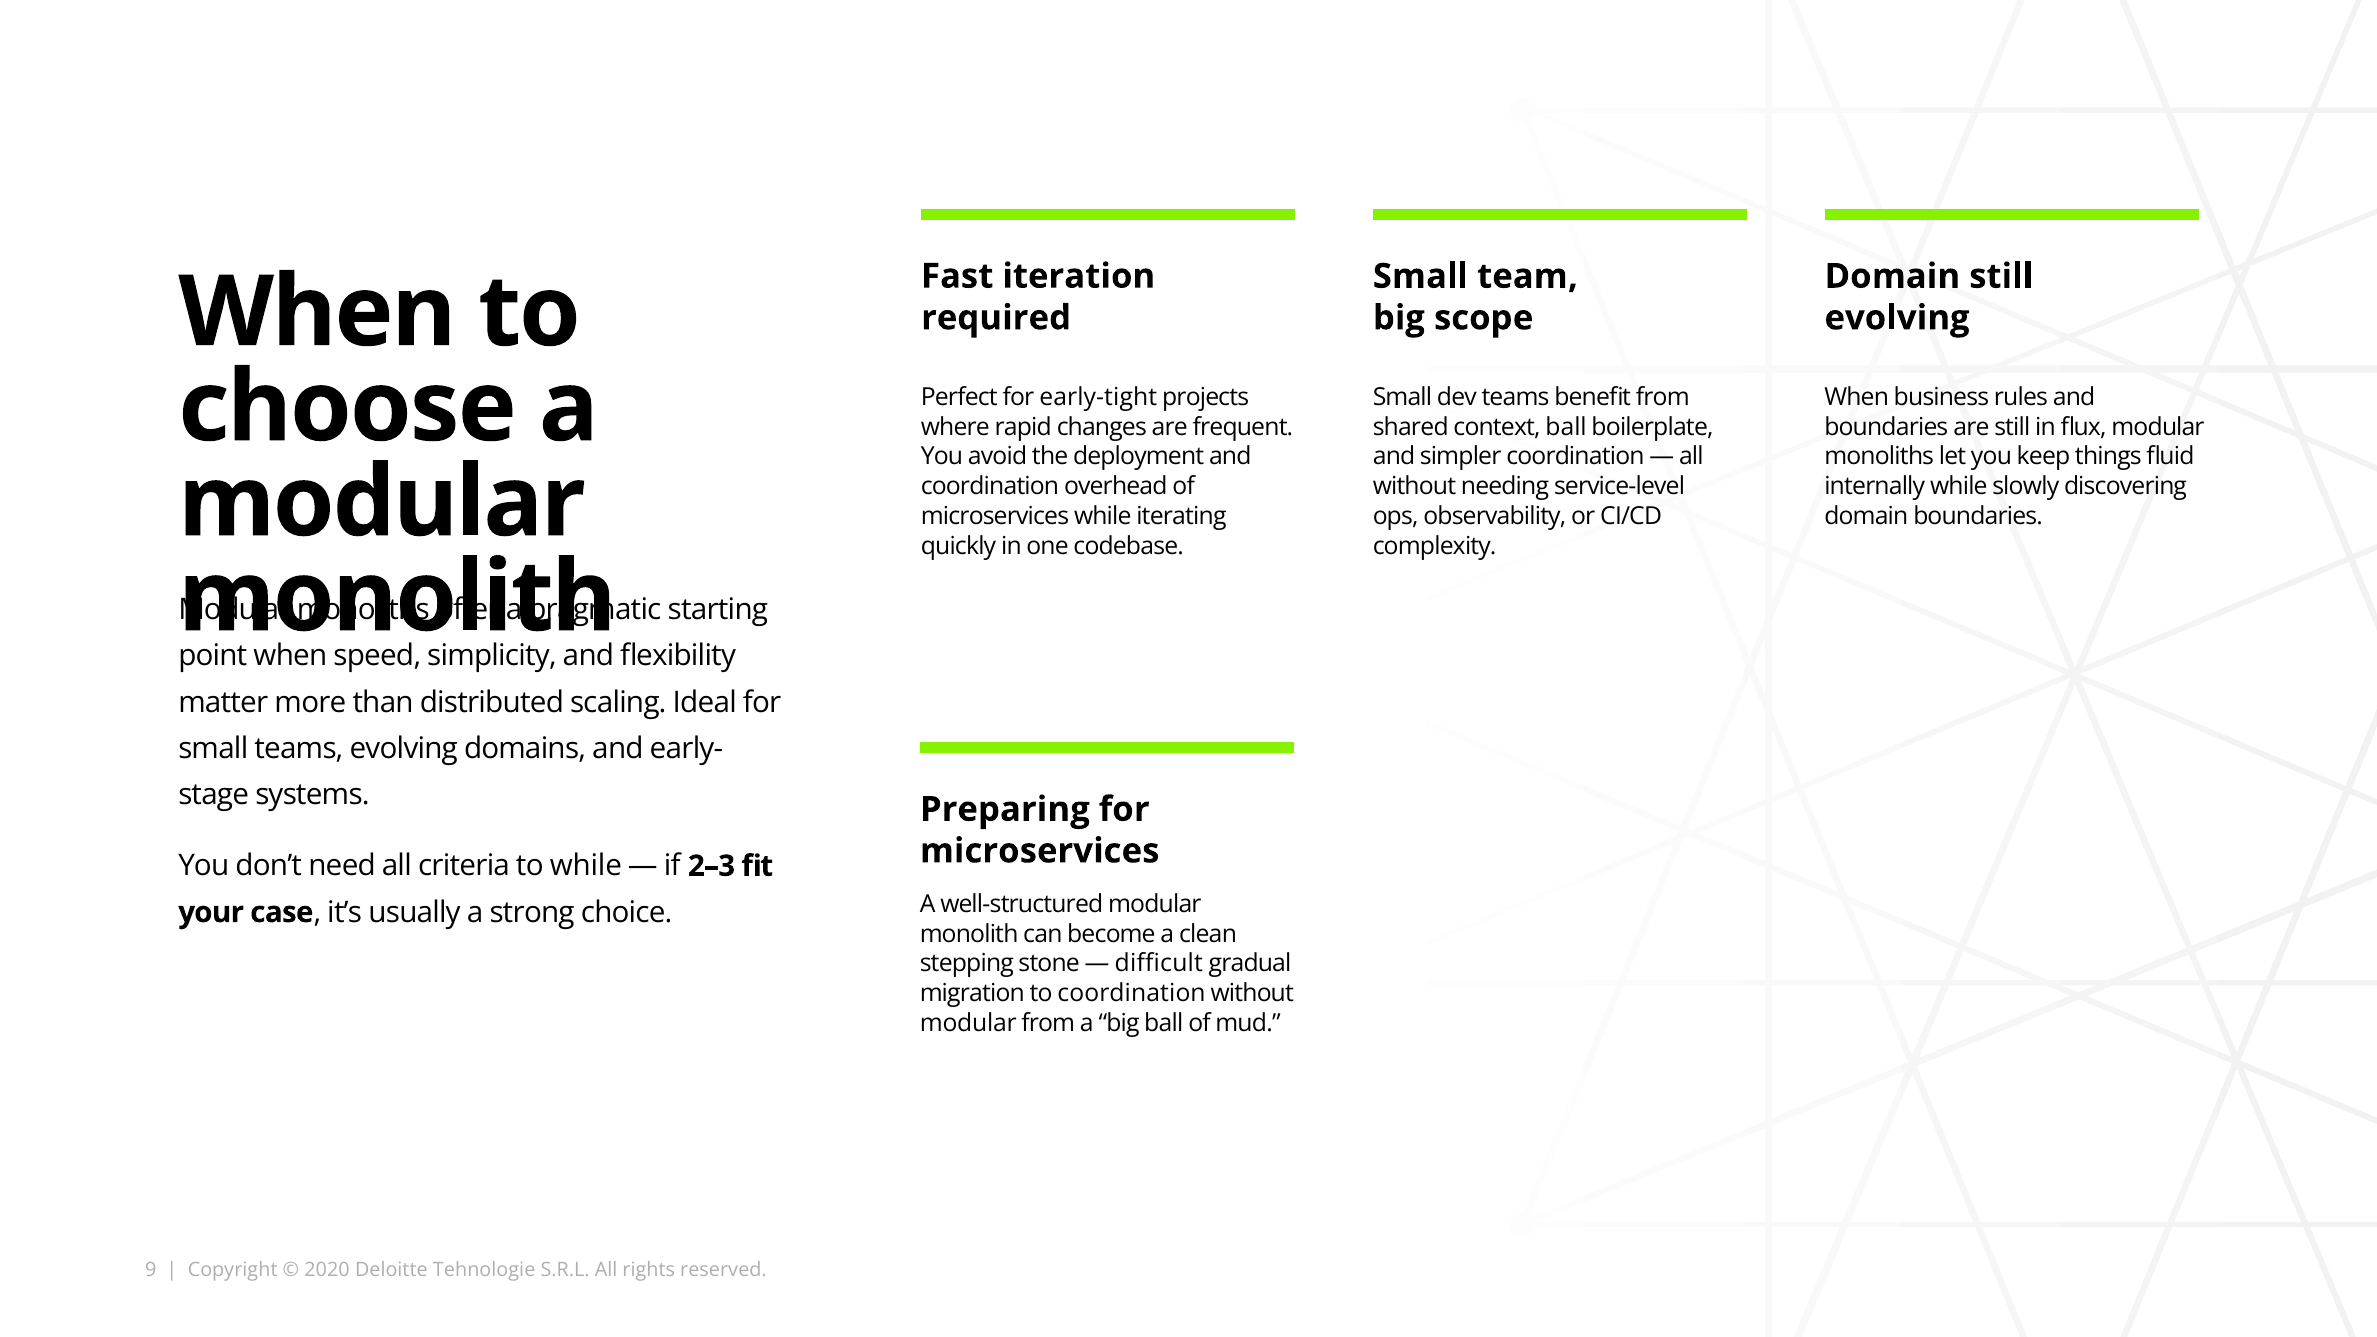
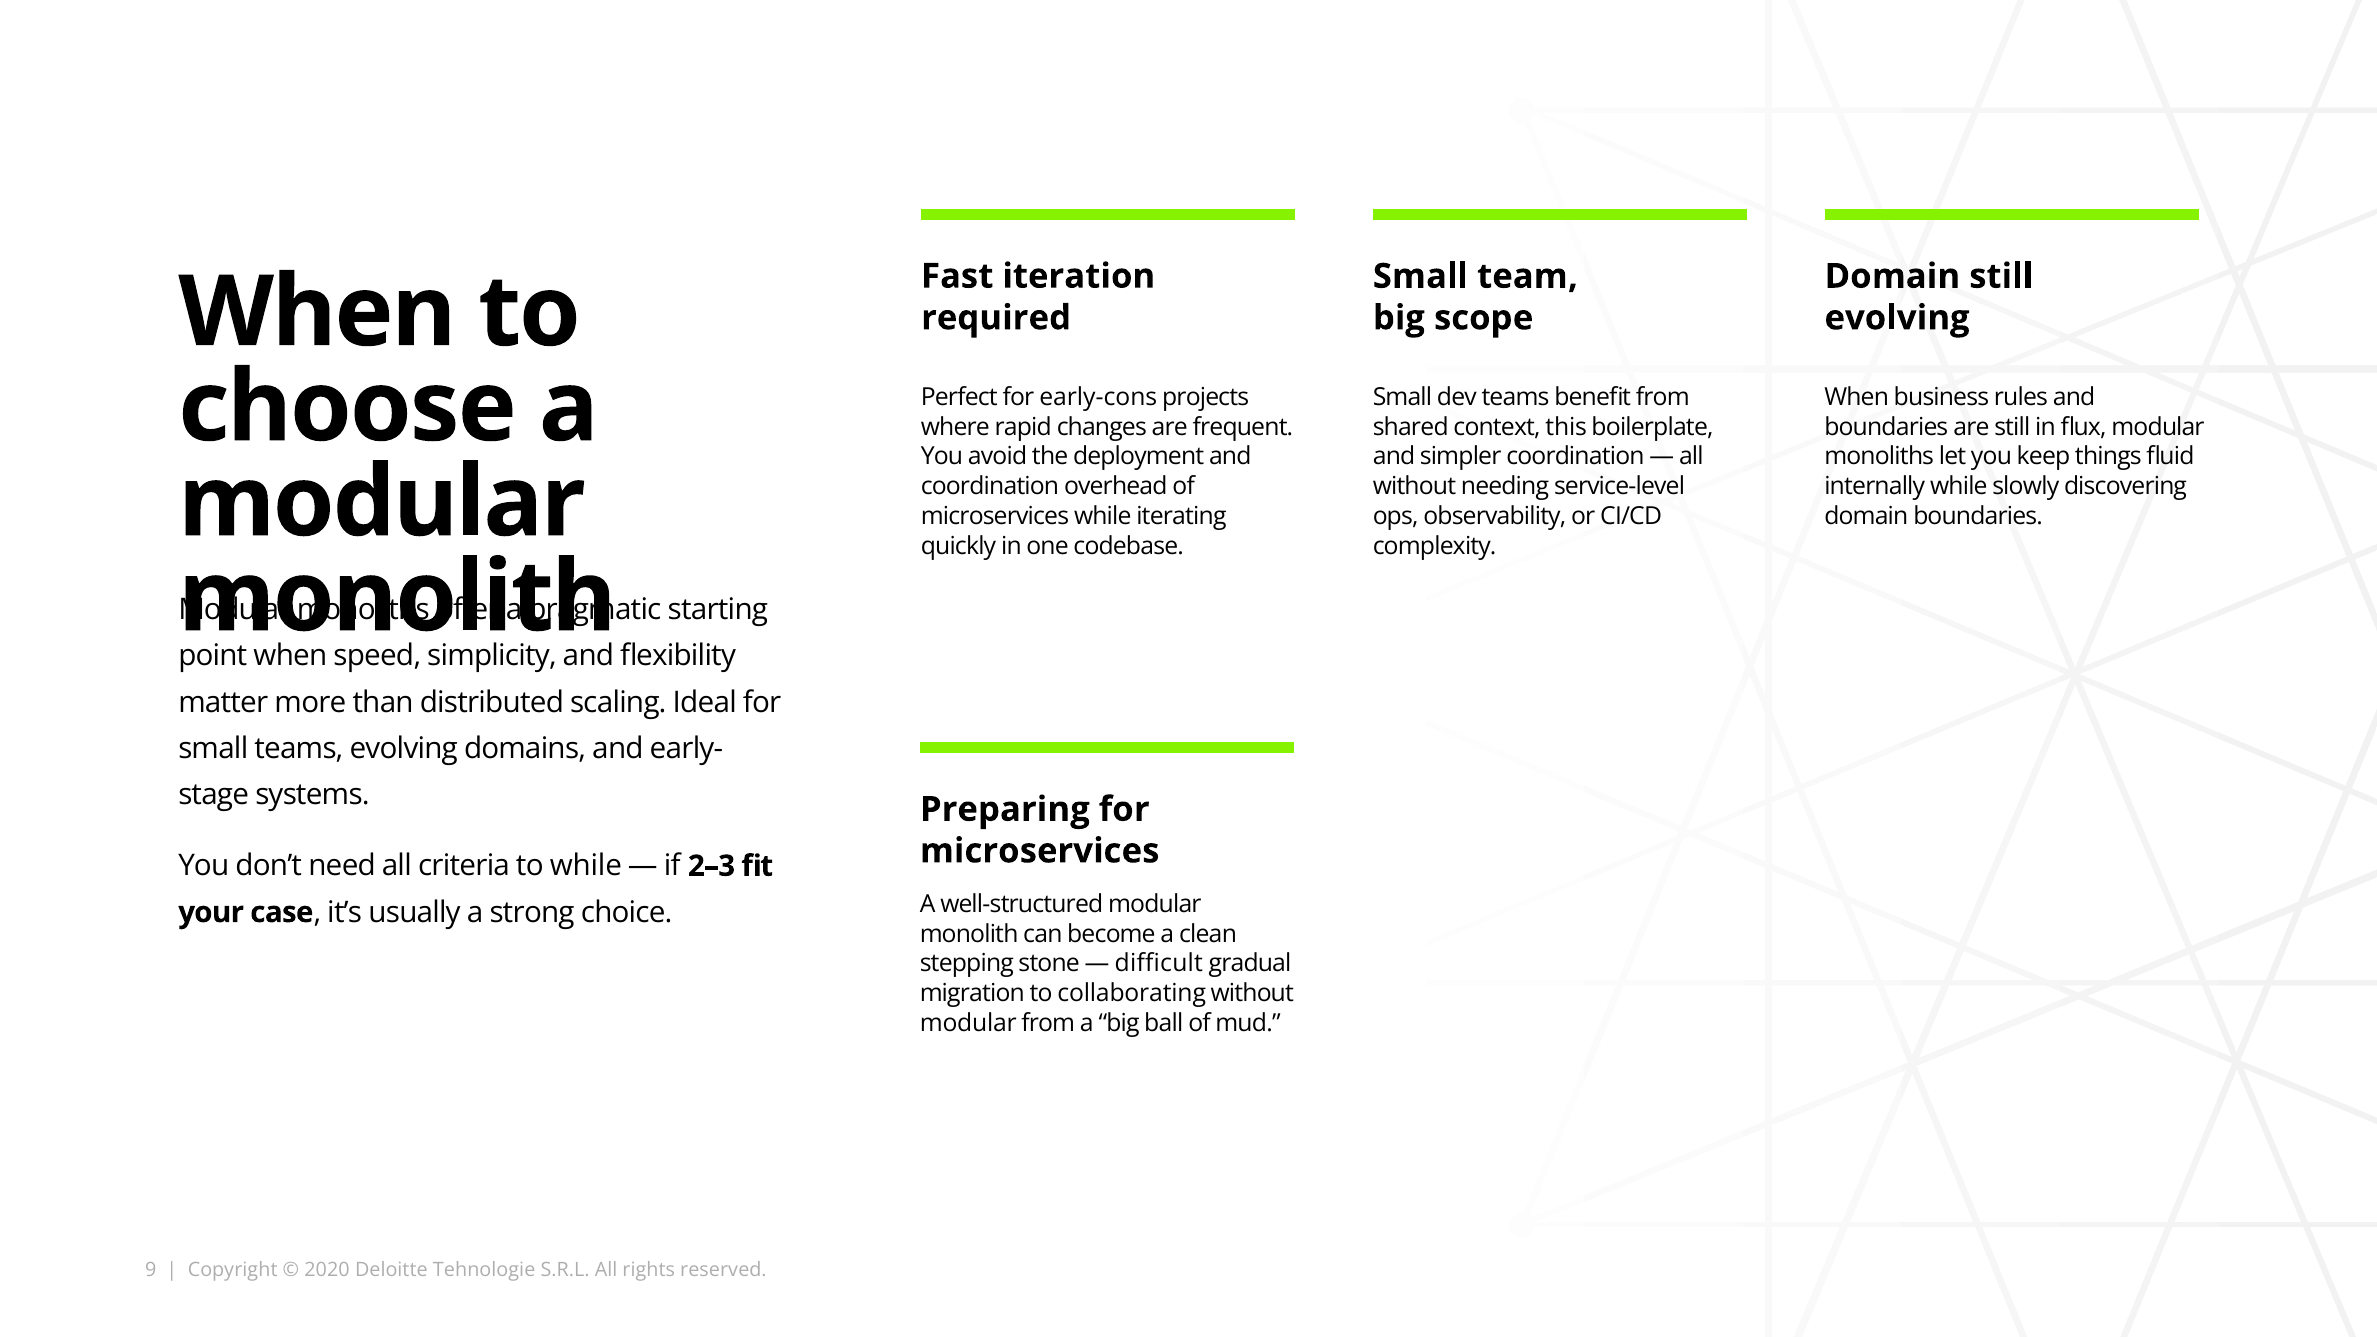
early-tight: early-tight -> early-cons
context ball: ball -> this
to coordination: coordination -> collaborating
